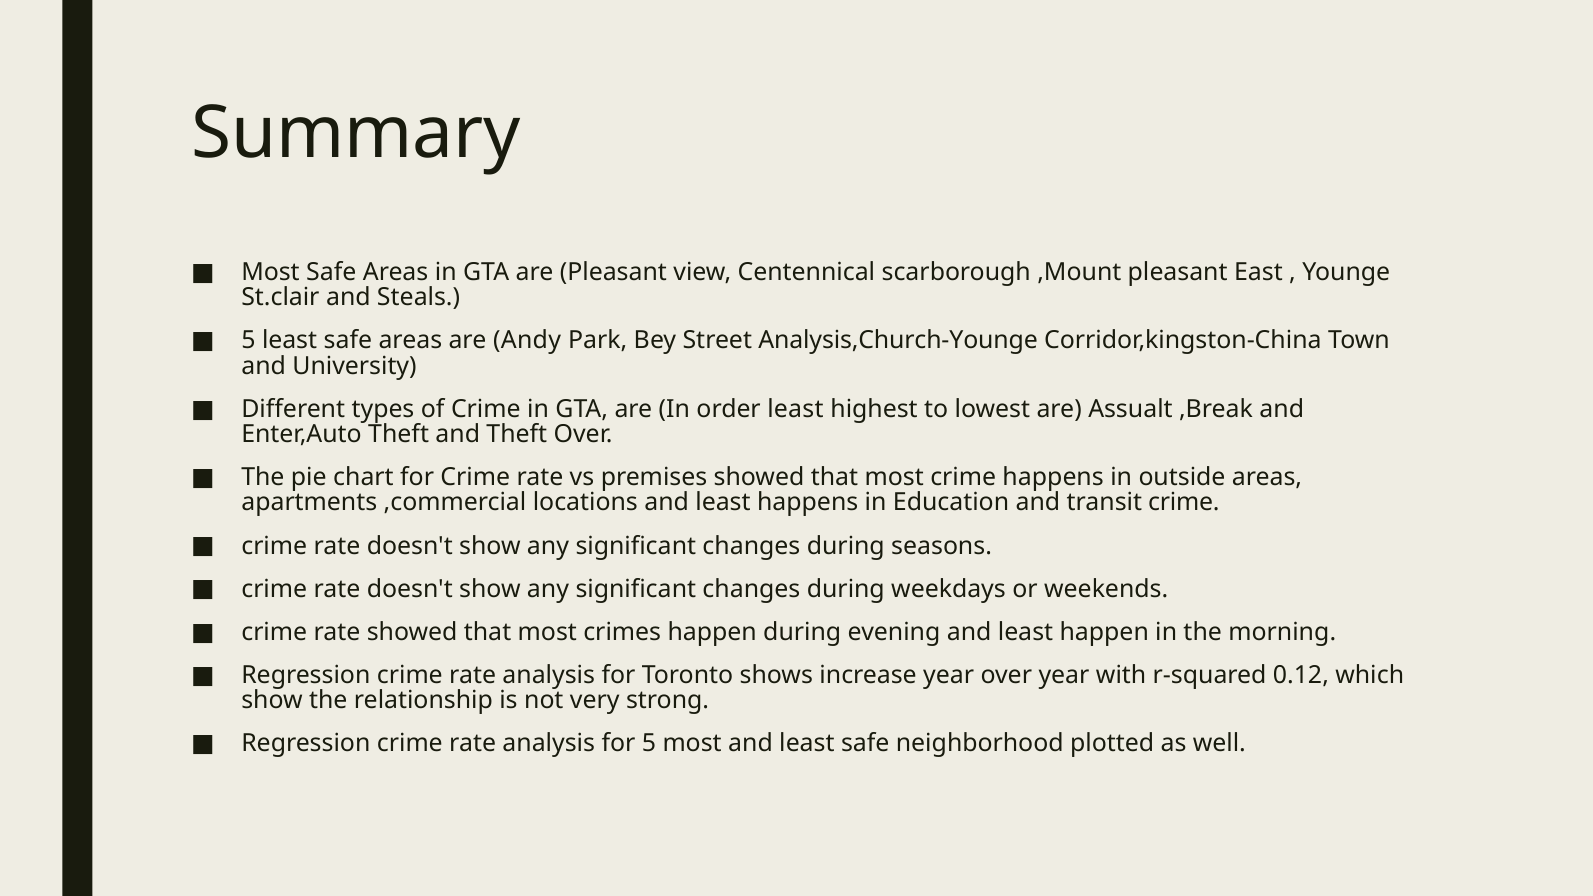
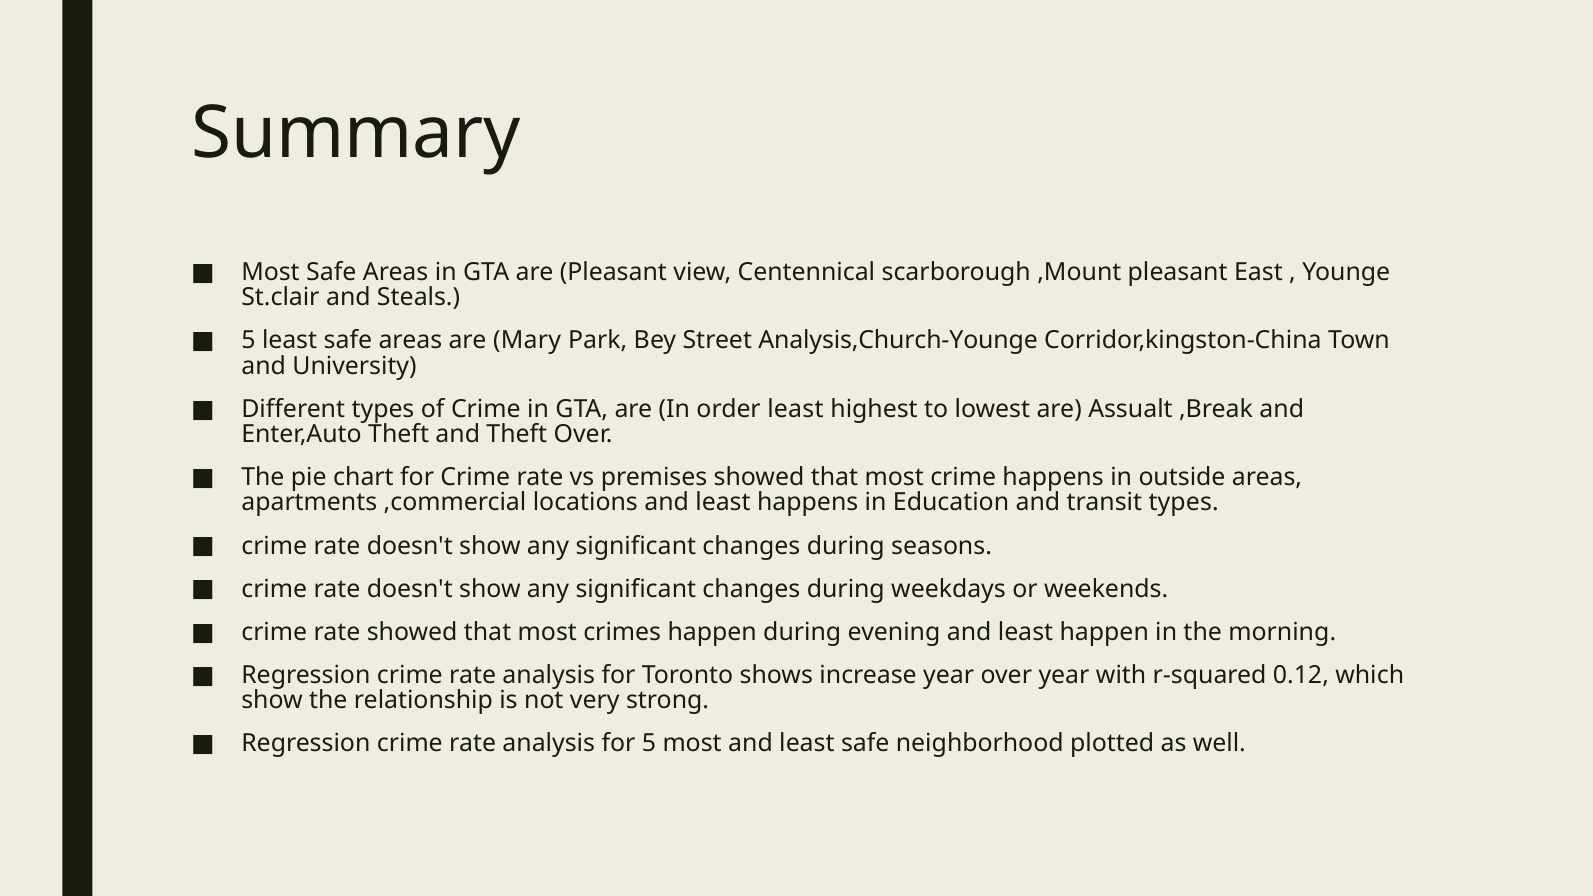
Andy: Andy -> Mary
transit crime: crime -> types
